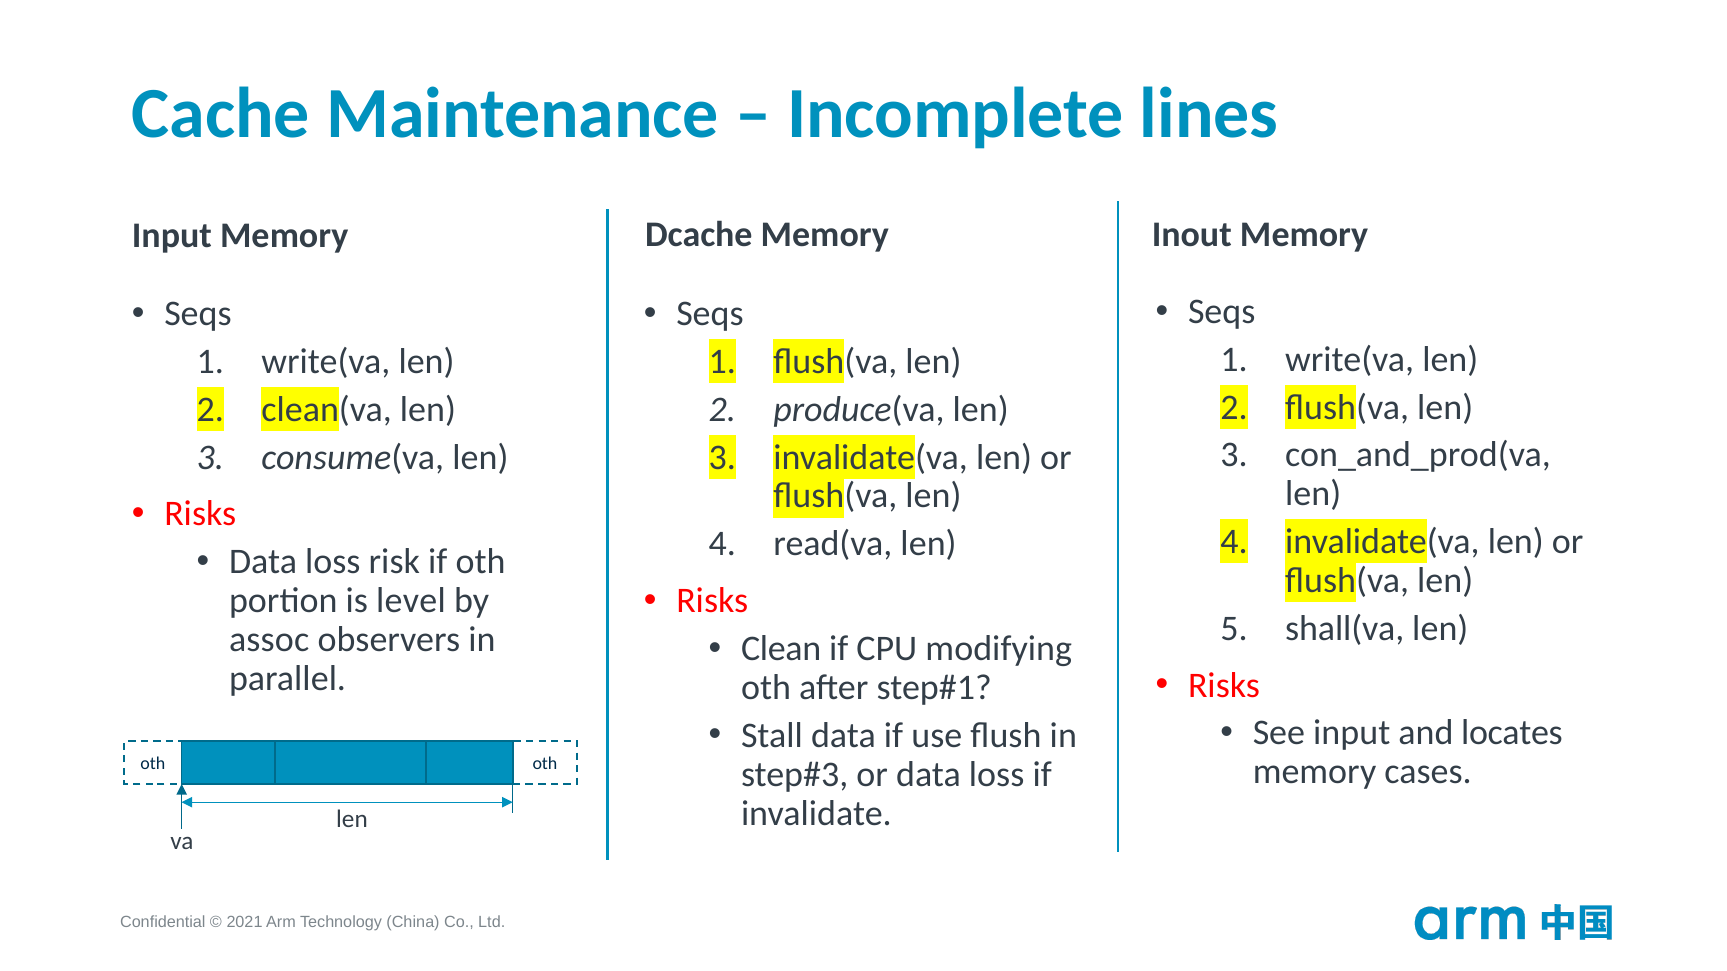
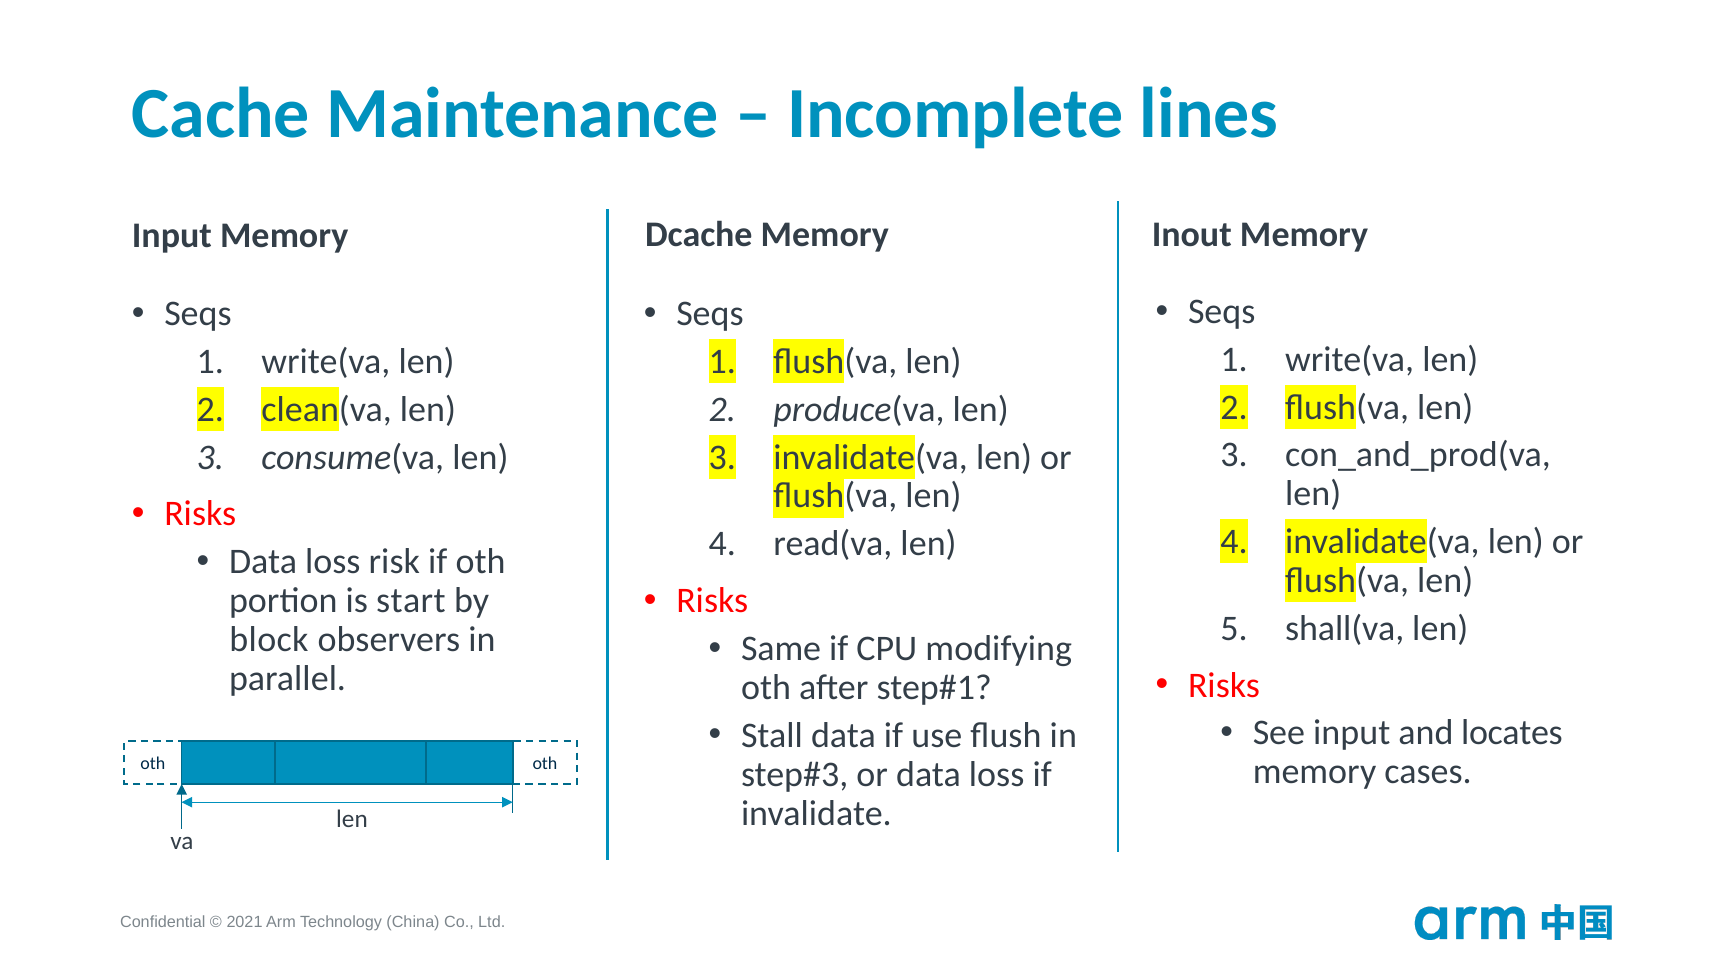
level: level -> start
assoc: assoc -> block
Clean: Clean -> Same
